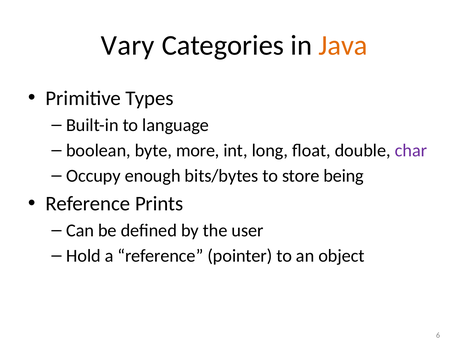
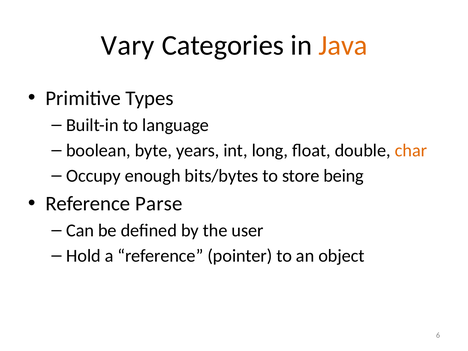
more: more -> years
char colour: purple -> orange
Prints: Prints -> Parse
